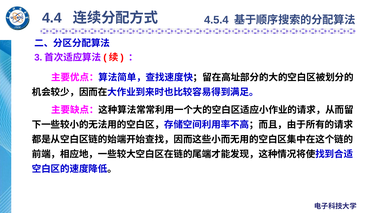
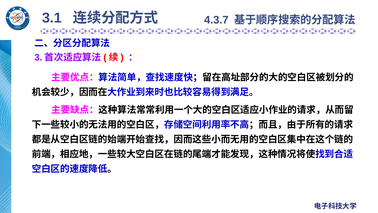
4.4: 4.4 -> 3.1
4.5.4: 4.5.4 -> 4.3.7
